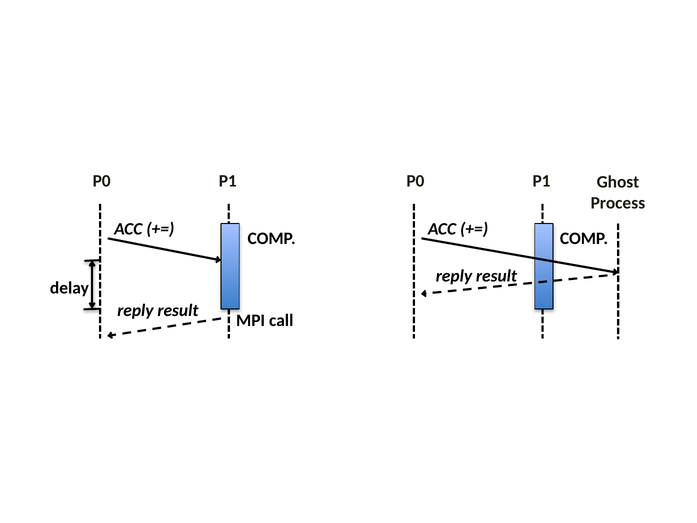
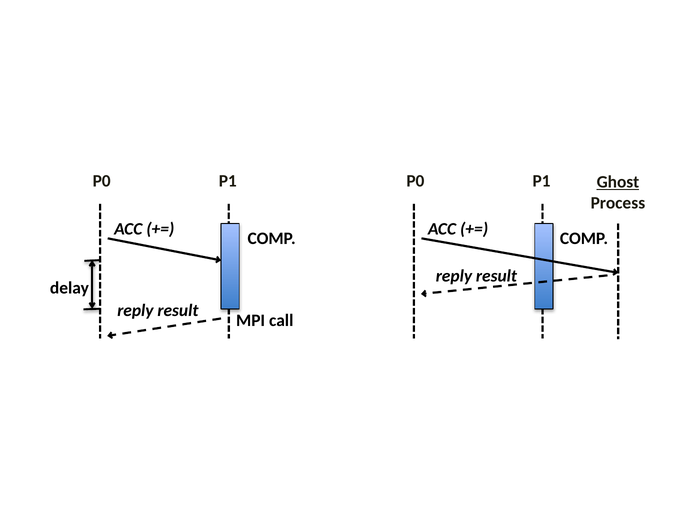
Ghost underline: none -> present
